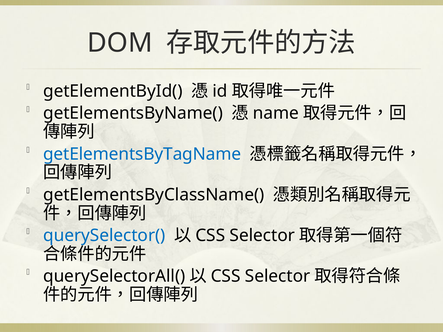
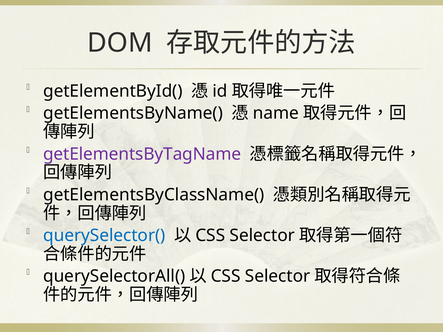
getElementsByTagName colour: blue -> purple
